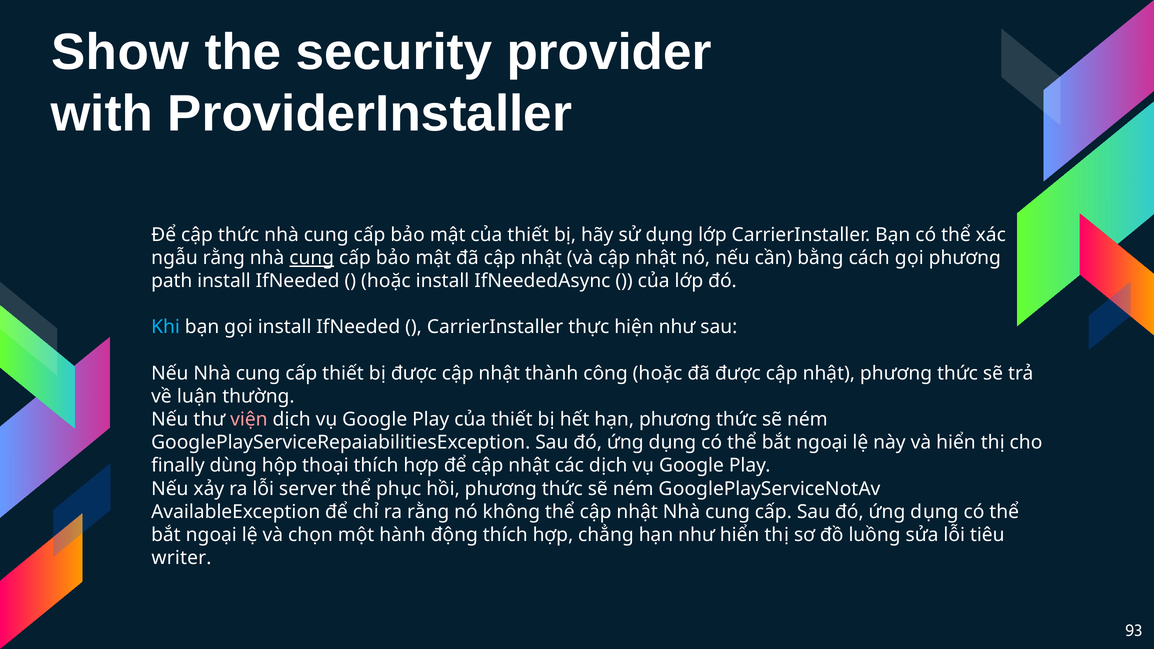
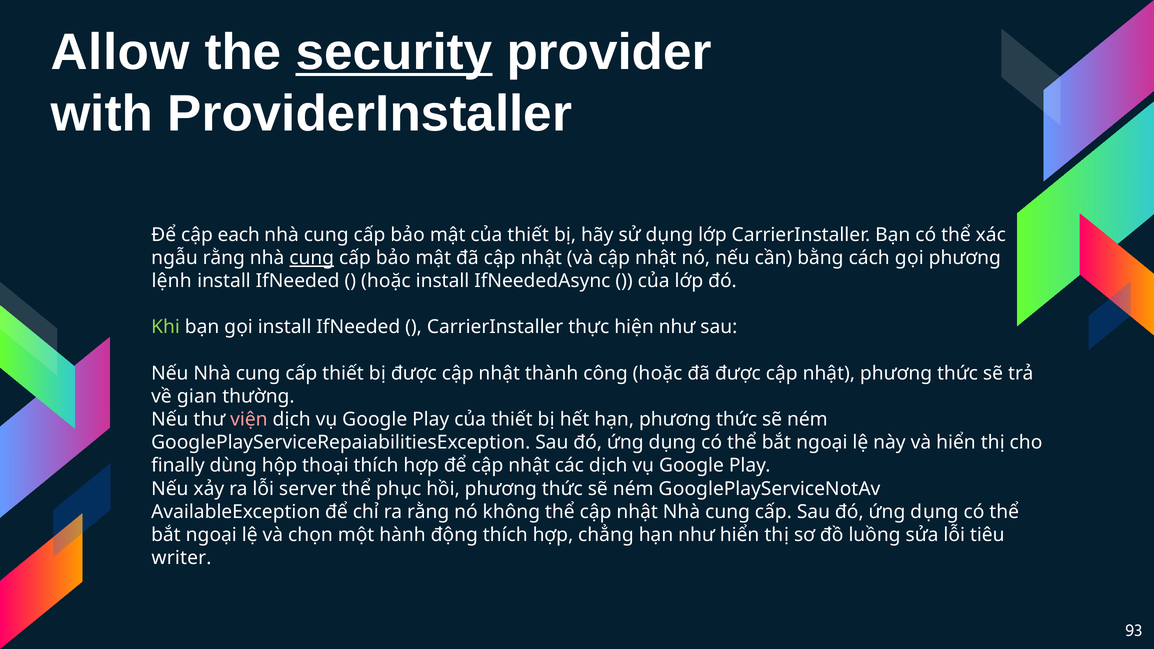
Show: Show -> Allow
security underline: none -> present
cập thức: thức -> each
path: path -> lệnh
Khi colour: light blue -> light green
luận: luận -> gian
